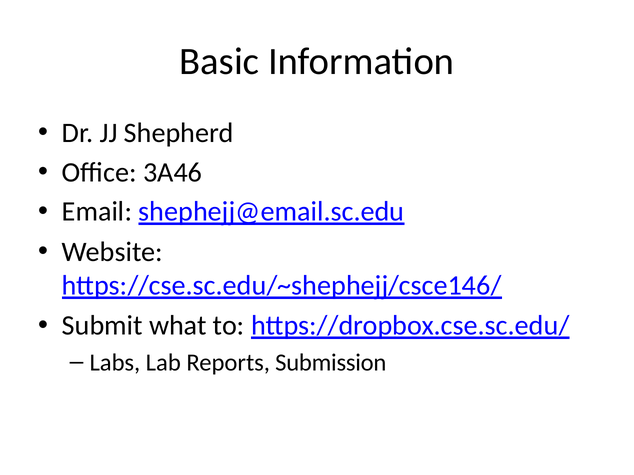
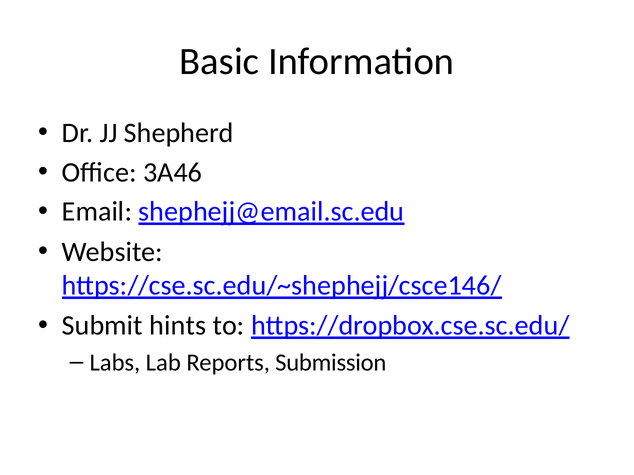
what: what -> hints
